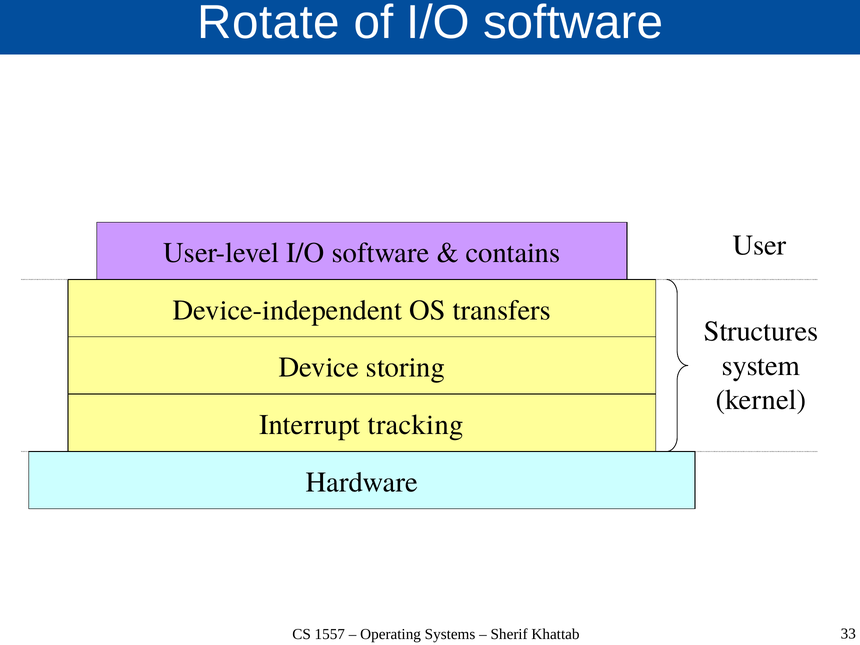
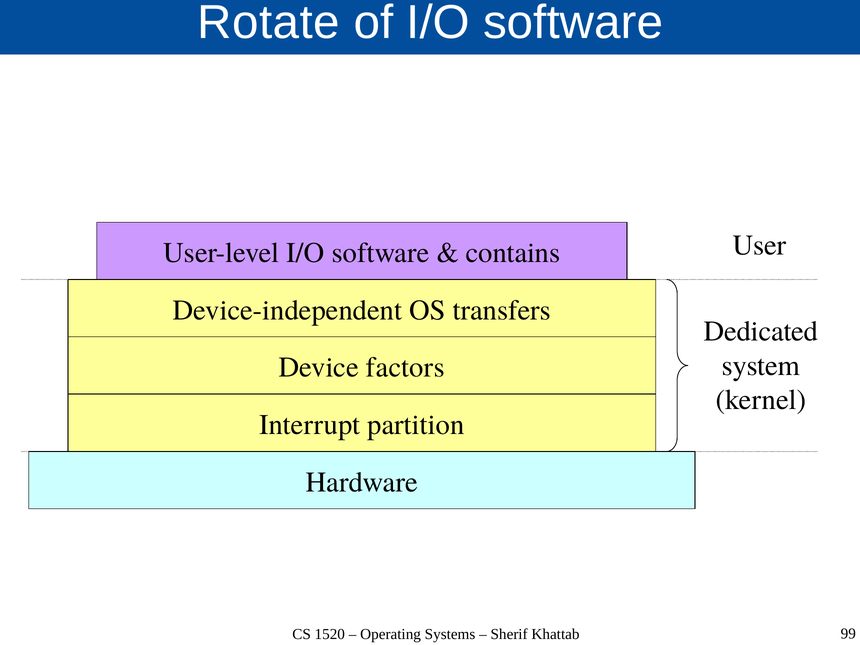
Structures: Structures -> Dedicated
storing: storing -> factors
tracking: tracking -> partition
1557: 1557 -> 1520
33: 33 -> 99
